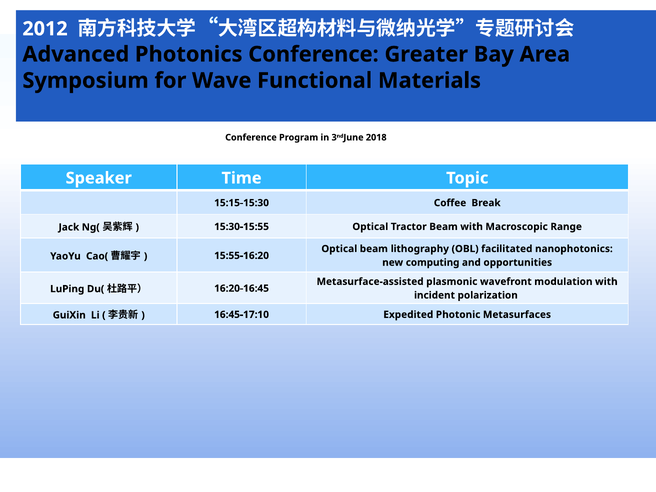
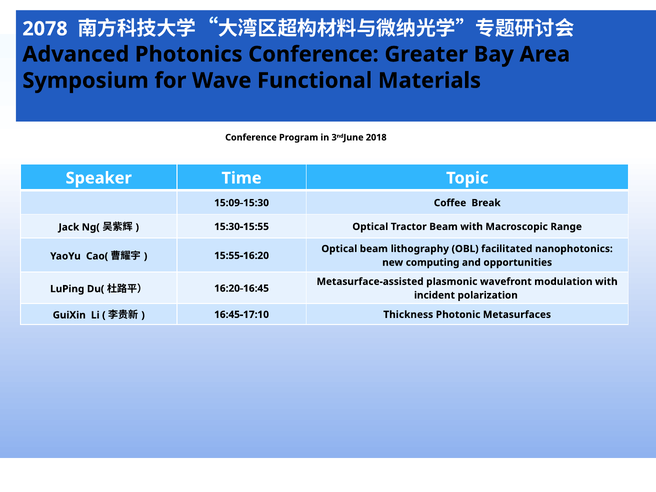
2012: 2012 -> 2078
15:15-15:30: 15:15-15:30 -> 15:09-15:30
Expedited: Expedited -> Thickness
